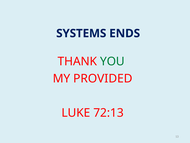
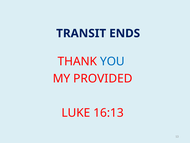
SYSTEMS: SYSTEMS -> TRANSIT
YOU colour: green -> blue
72:13: 72:13 -> 16:13
